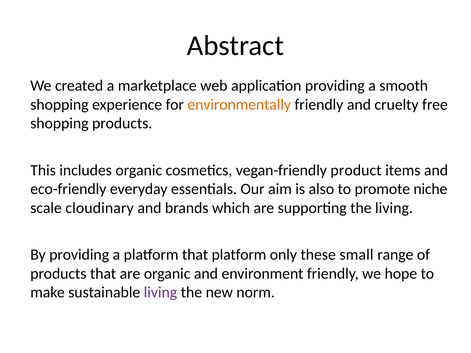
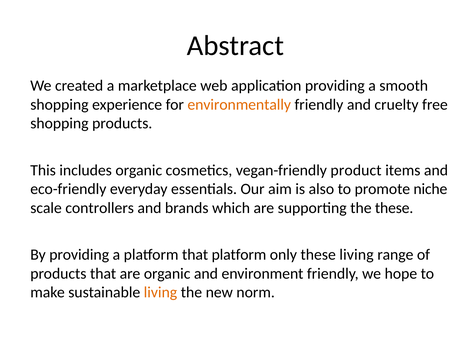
cloudinary: cloudinary -> controllers
the living: living -> these
these small: small -> living
living at (160, 293) colour: purple -> orange
